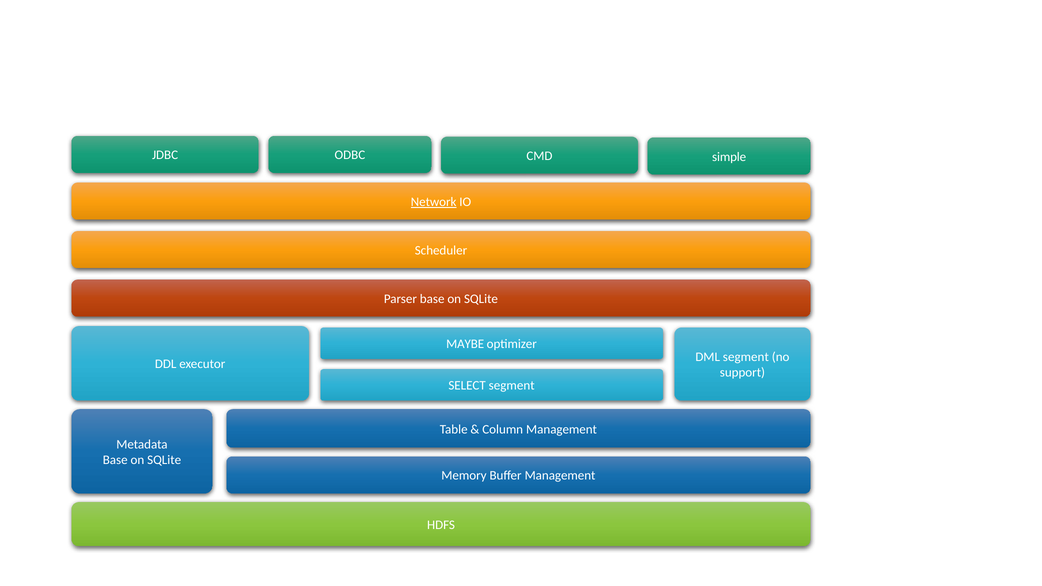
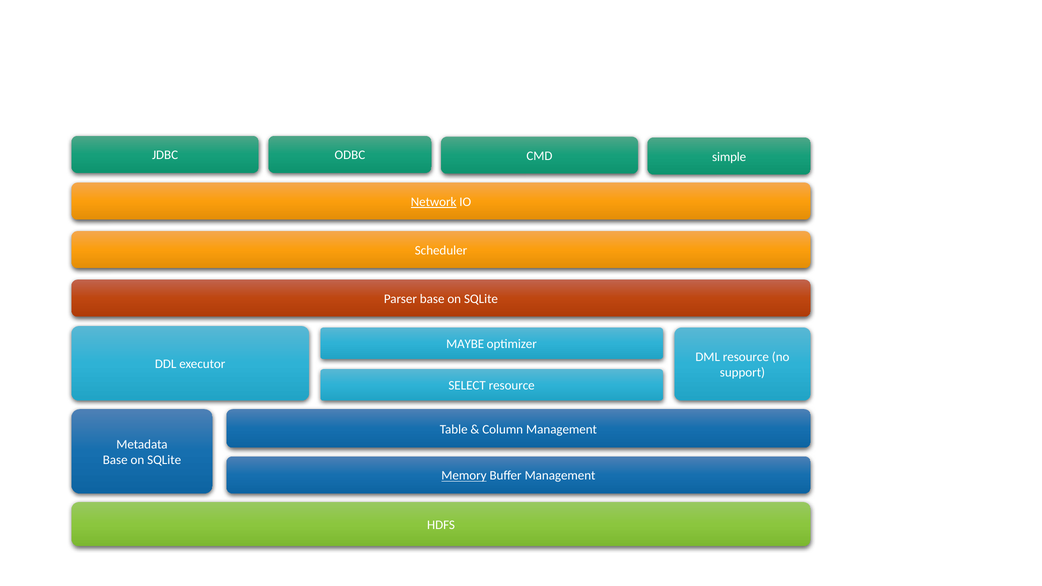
DML segment: segment -> resource
SELECT segment: segment -> resource
Memory underline: none -> present
